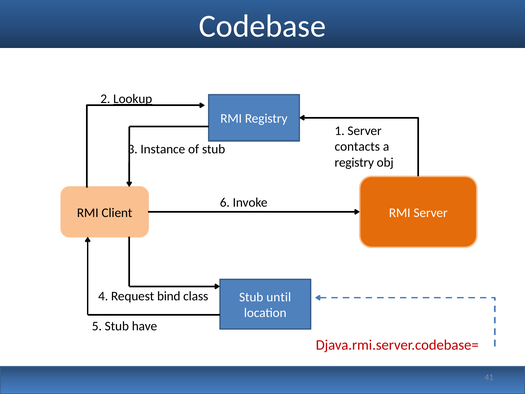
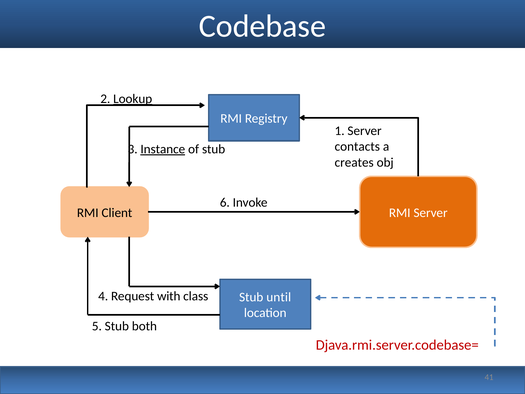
Instance underline: none -> present
registry at (354, 162): registry -> creates
bind: bind -> with
have: have -> both
